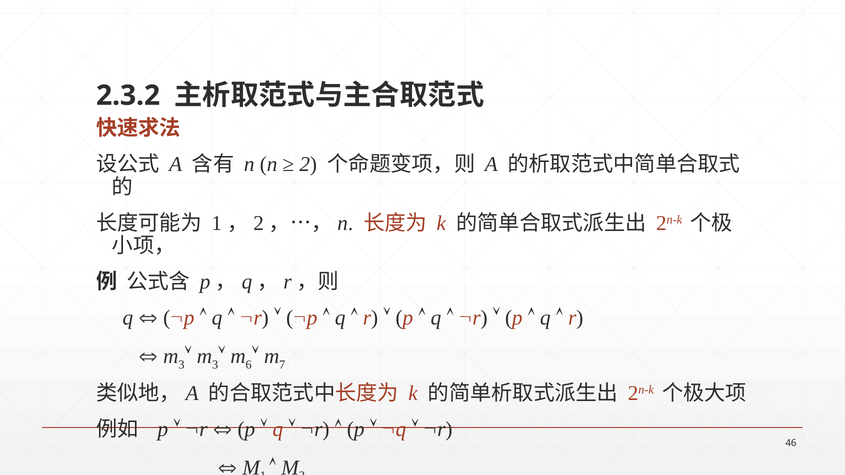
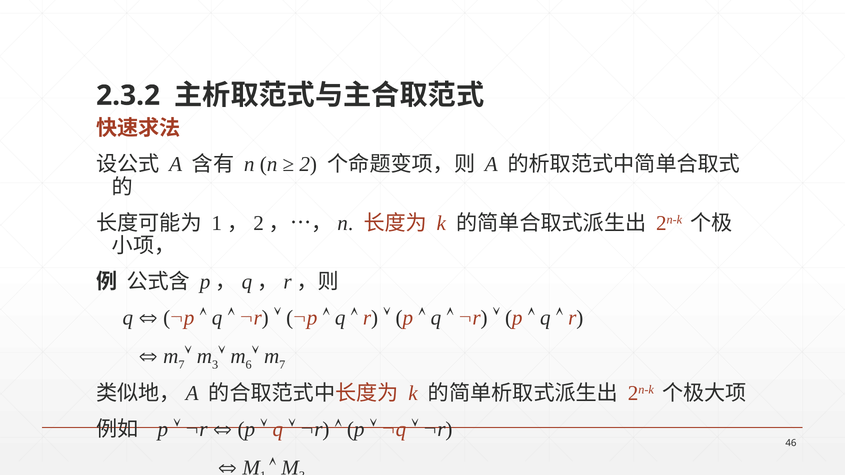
3 at (181, 365): 3 -> 7
